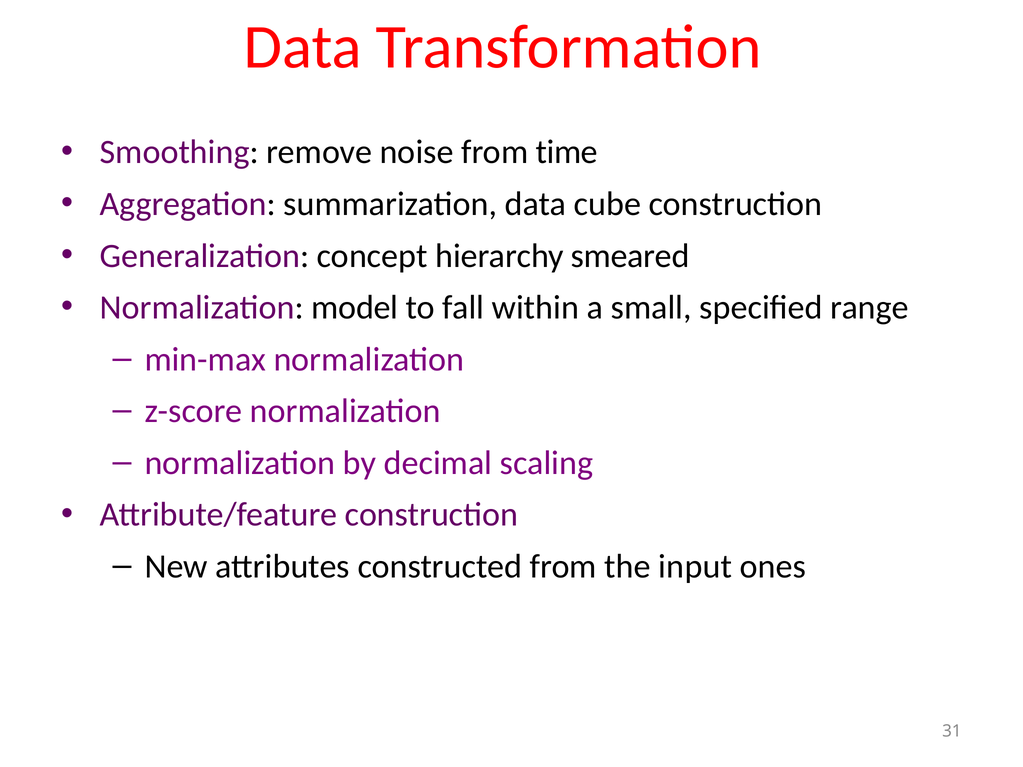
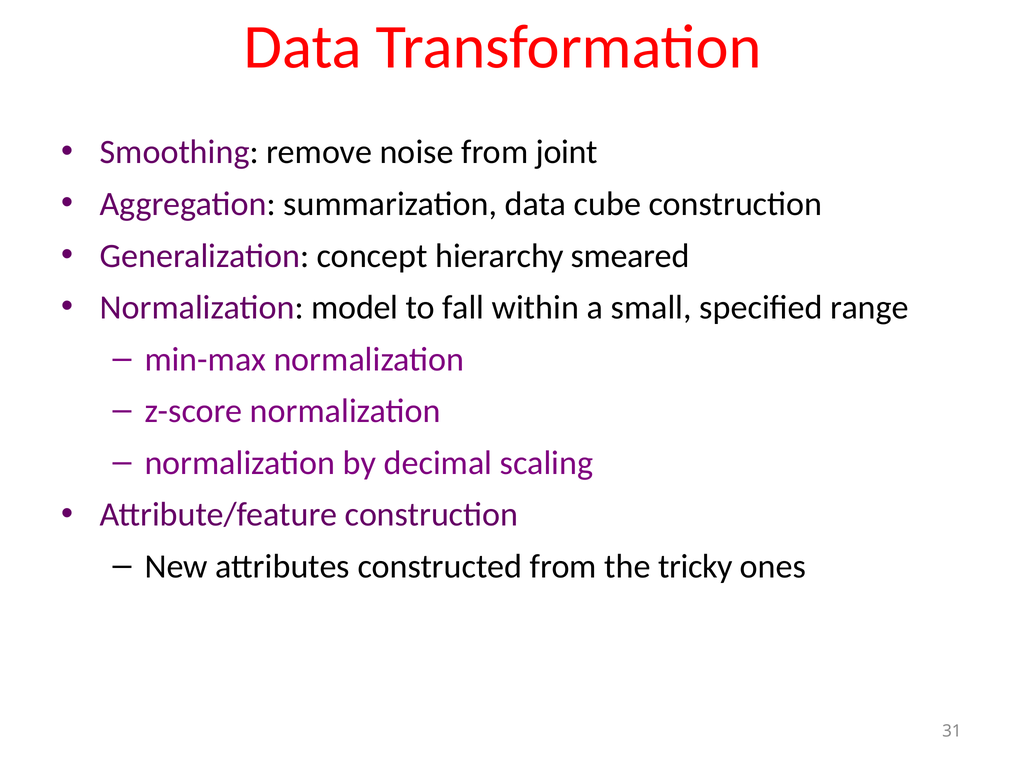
time: time -> joint
input: input -> tricky
